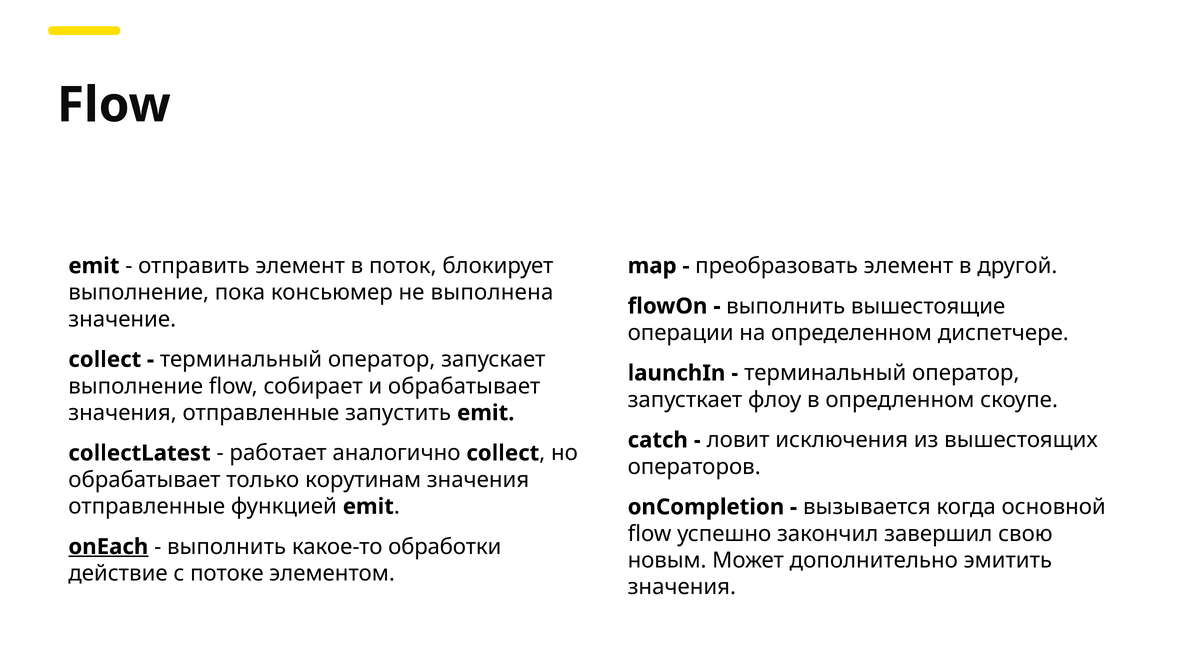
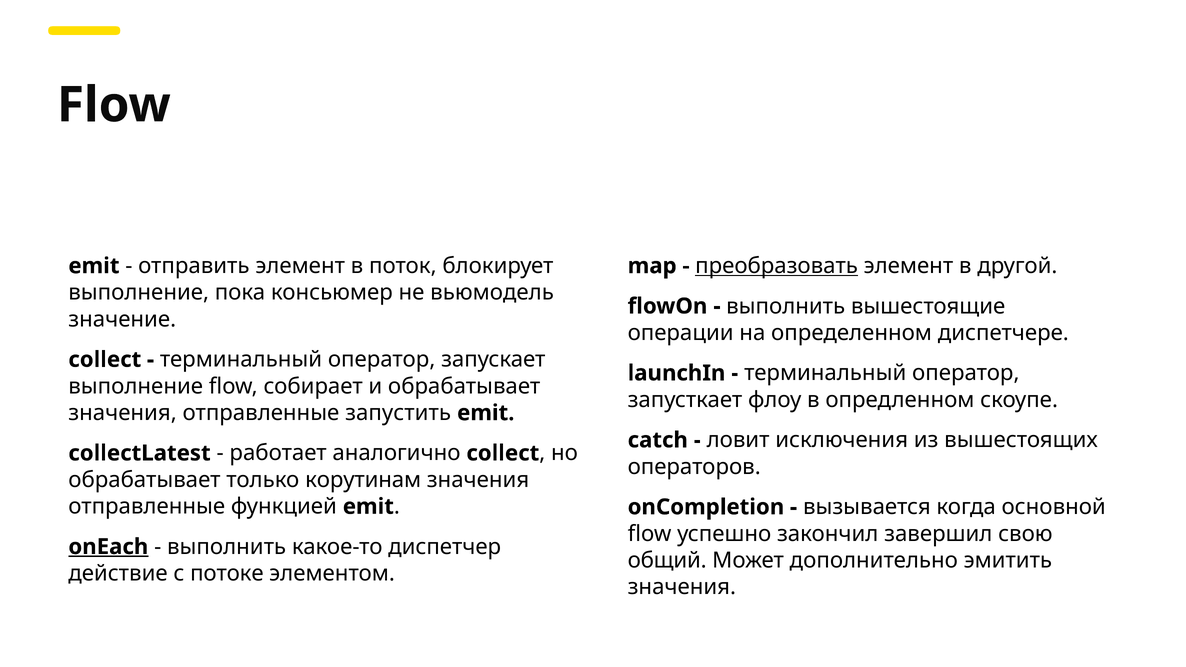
преобразовать underline: none -> present
выполнена: выполнена -> вьюмодель
обработки: обработки -> диспетчер
новым: новым -> общий
